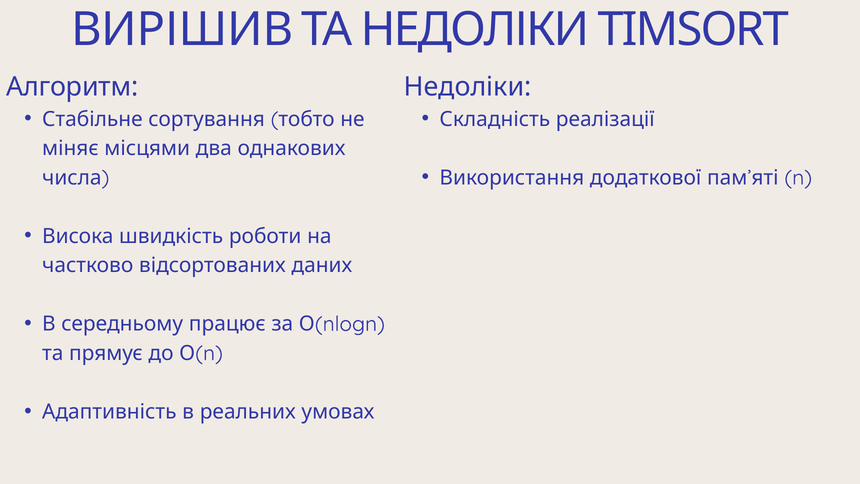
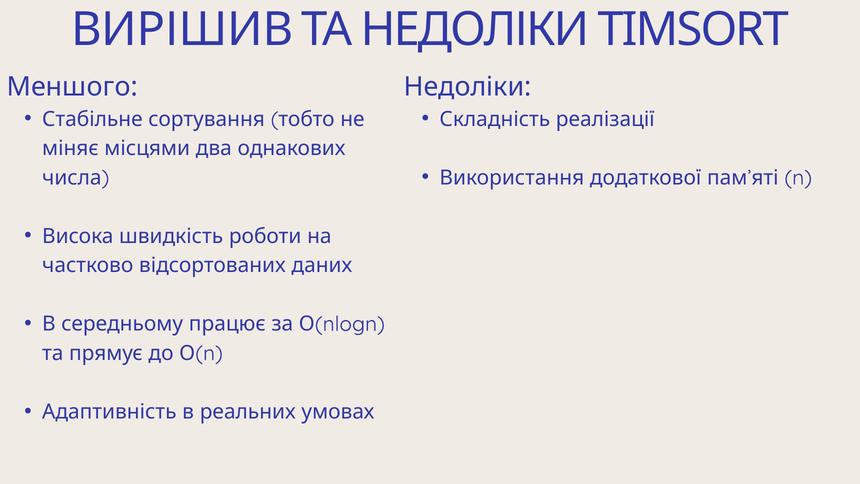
Алгоритм: Алгоритм -> Меншого
